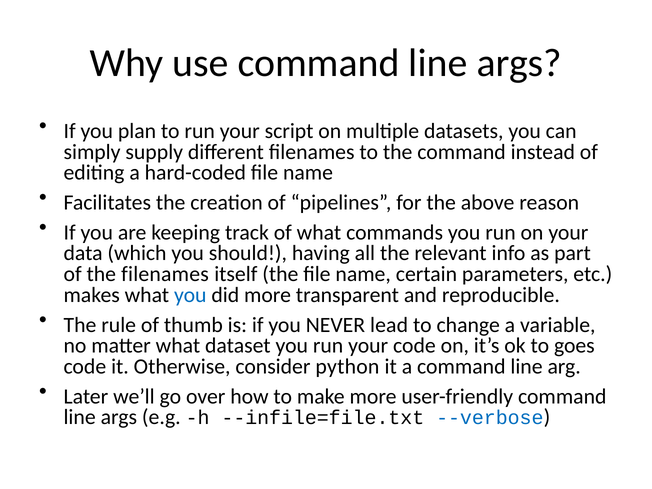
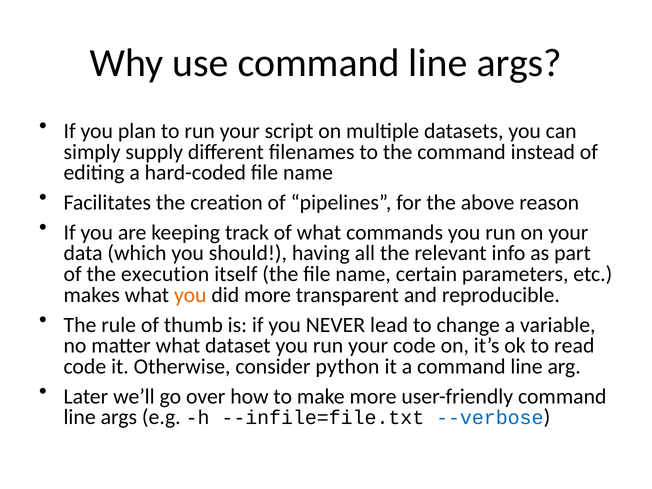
the filenames: filenames -> execution
you at (190, 295) colour: blue -> orange
goes: goes -> read
